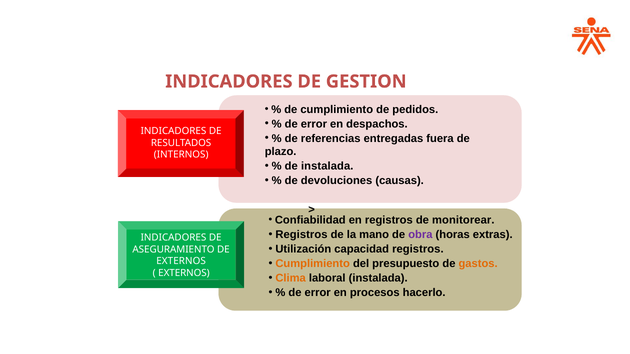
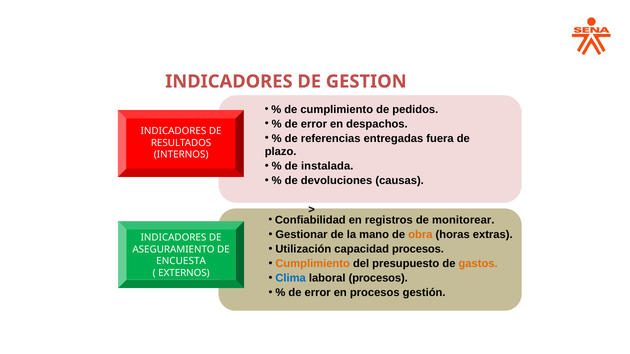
Registros at (301, 235): Registros -> Gestionar
obra colour: purple -> orange
capacidad registros: registros -> procesos
EXTERNOS at (181, 261): EXTERNOS -> ENCUESTA
Clima colour: orange -> blue
laboral instalada: instalada -> procesos
hacerlo: hacerlo -> gestión
